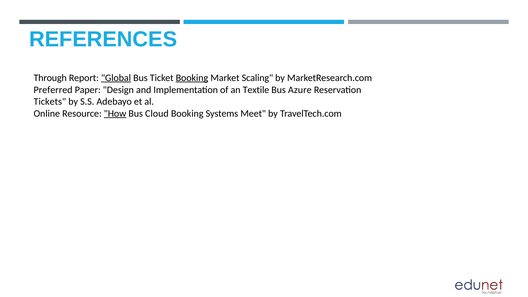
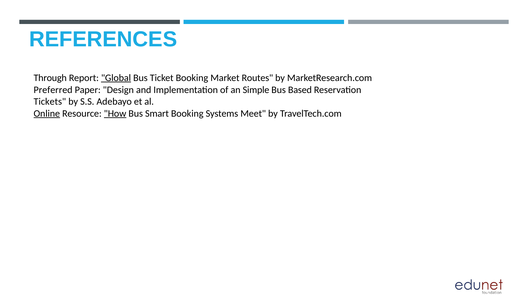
Booking at (192, 78) underline: present -> none
Scaling: Scaling -> Routes
Textile: Textile -> Simple
Azure: Azure -> Based
Online underline: none -> present
Cloud: Cloud -> Smart
